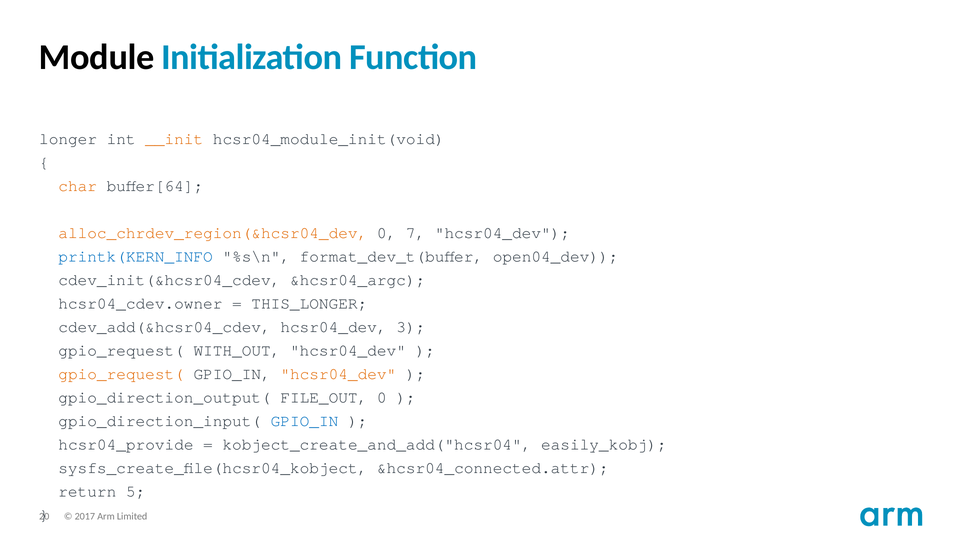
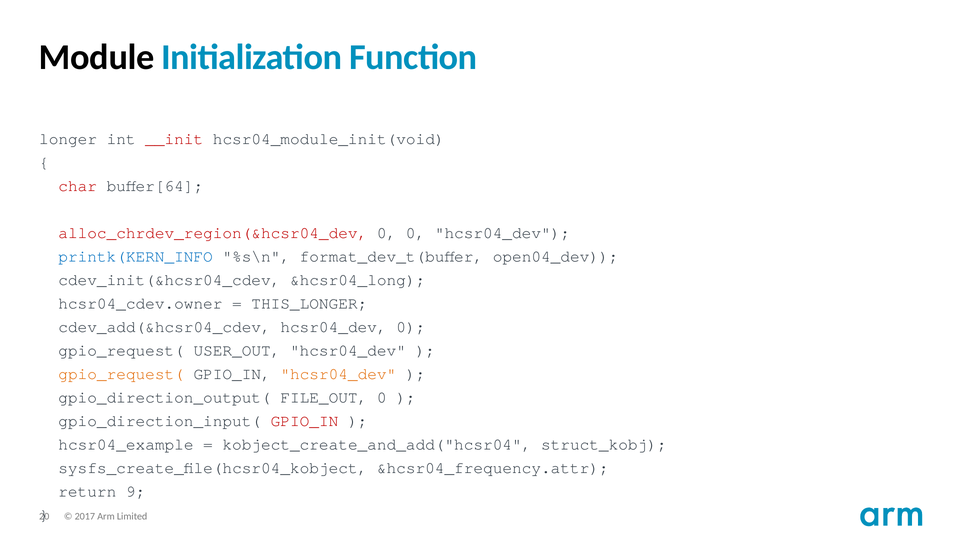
__init colour: orange -> red
char colour: orange -> red
alloc_chrdev_region(&hcsr04_dev colour: orange -> red
0 7: 7 -> 0
&hcsr04_argc: &hcsr04_argc -> &hcsr04_long
hcsr04_dev 3: 3 -> 0
WITH_OUT: WITH_OUT -> USER_OUT
GPIO_IN at (305, 421) colour: blue -> red
hcsr04_provide: hcsr04_provide -> hcsr04_example
easily_kobj: easily_kobj -> struct_kobj
&hcsr04_connected.attr: &hcsr04_connected.attr -> &hcsr04_frequency.attr
5: 5 -> 9
